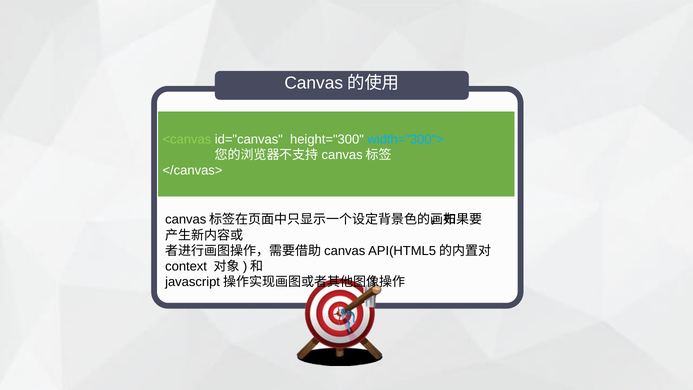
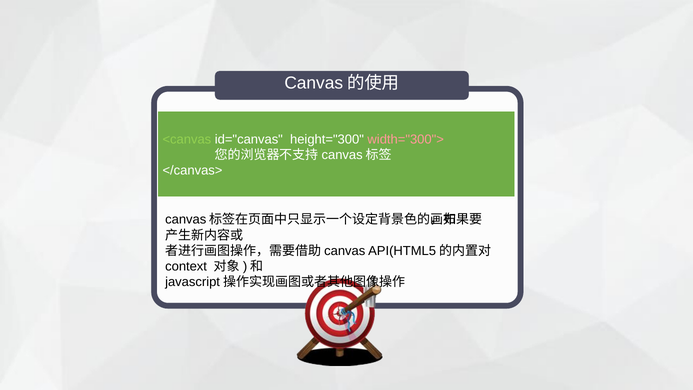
width="300"> colour: light blue -> pink
